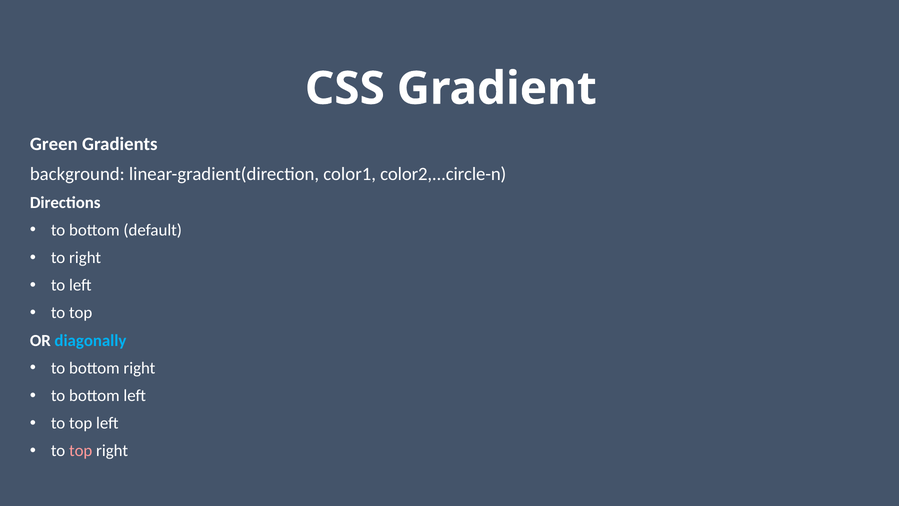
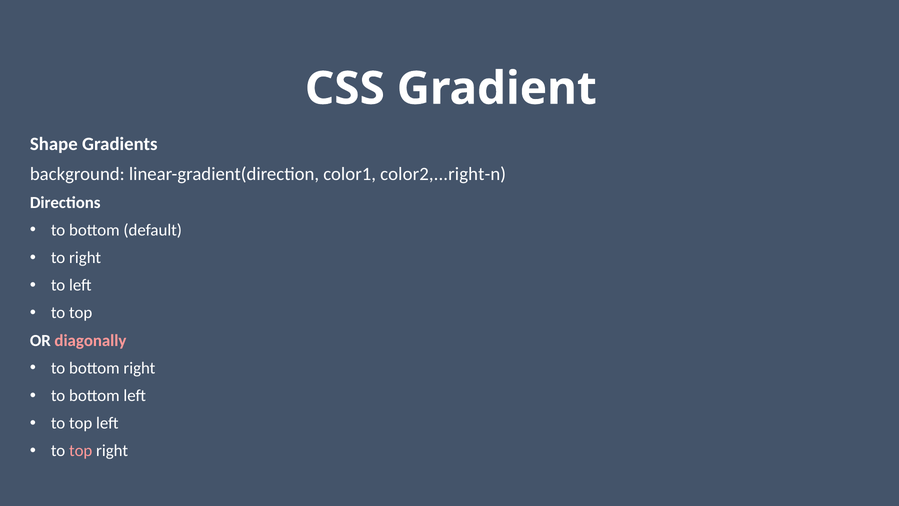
Green: Green -> Shape
color2,...circle-n: color2,...circle-n -> color2,...right-n
diagonally colour: light blue -> pink
